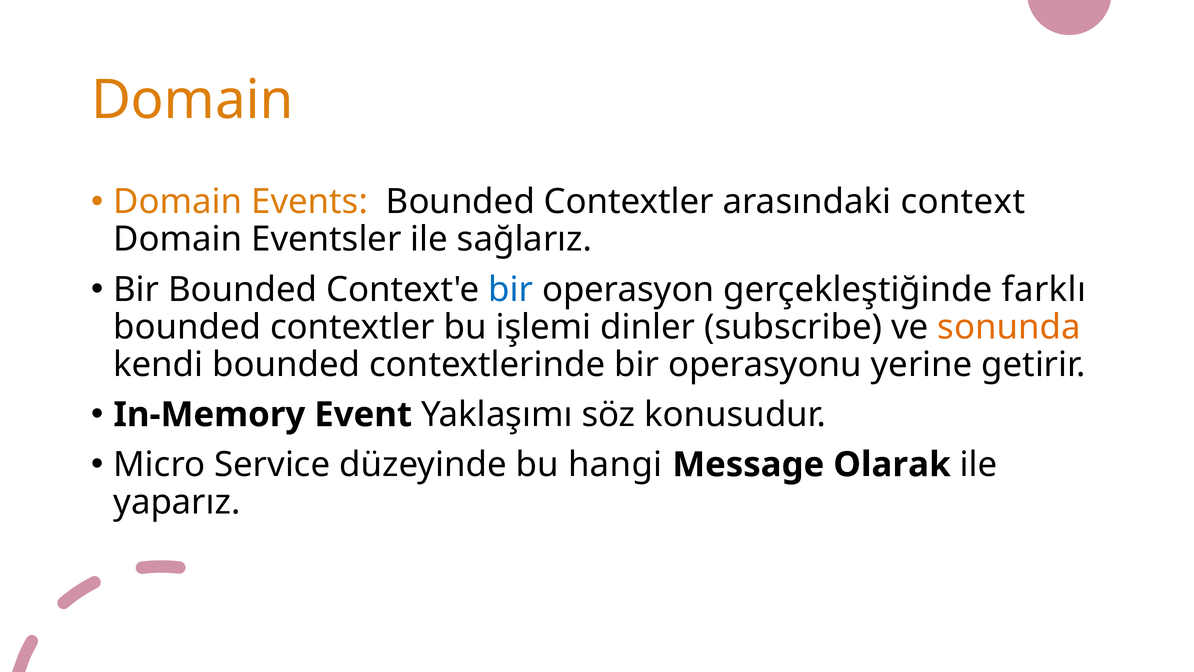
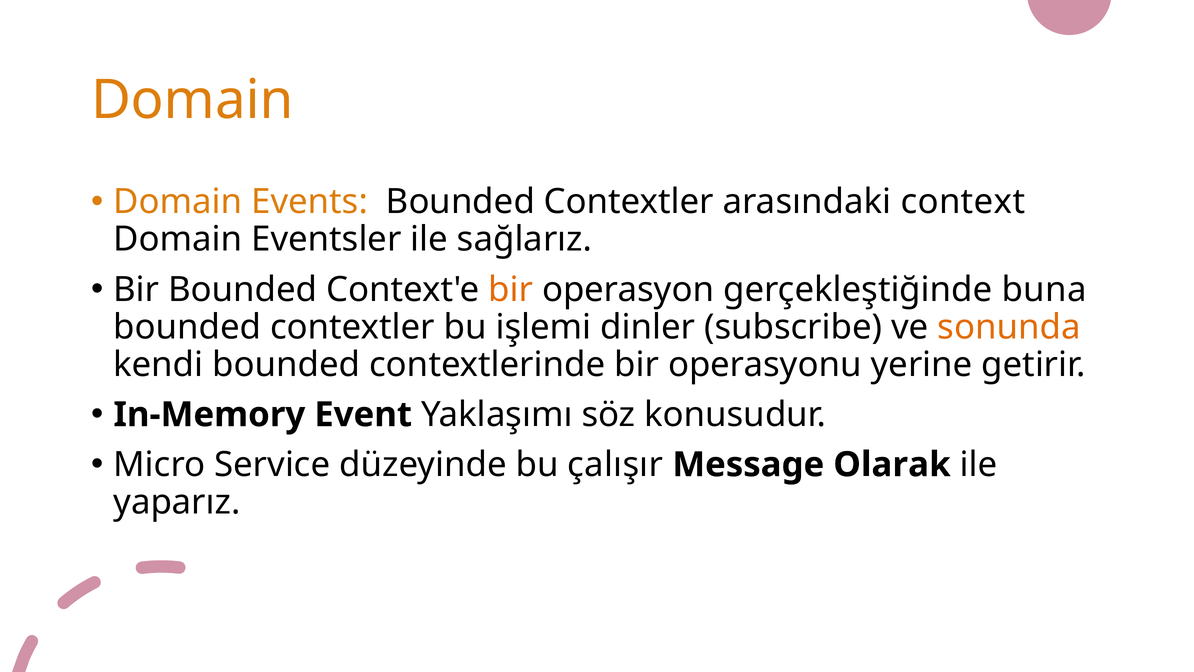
bir at (511, 289) colour: blue -> orange
farklı: farklı -> buna
hangi: hangi -> çalışır
